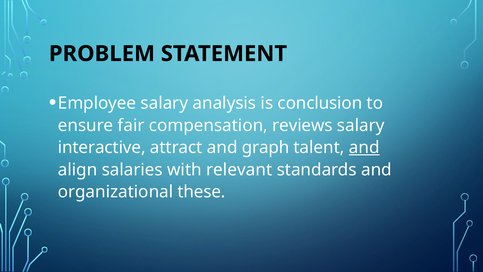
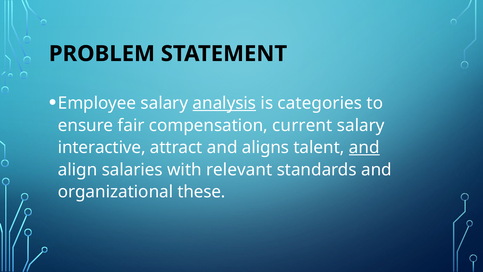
analysis underline: none -> present
conclusion: conclusion -> categories
reviews: reviews -> current
graph: graph -> aligns
